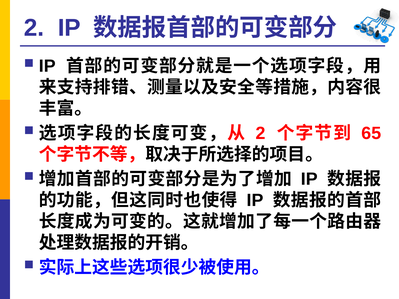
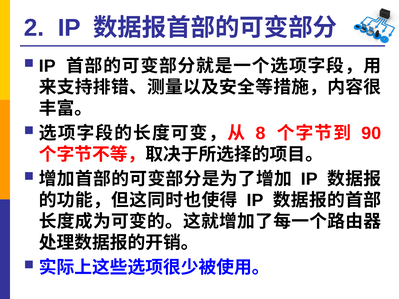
2 at (261, 133): 2 -> 8
65: 65 -> 90
